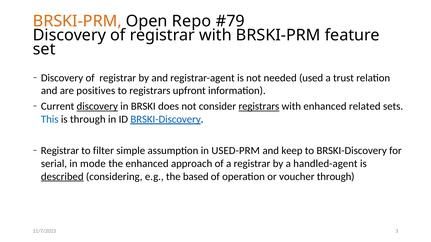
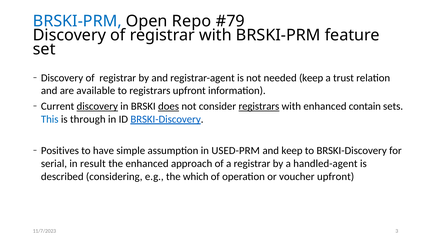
BRSKI-PRM at (77, 21) colour: orange -> blue
needed used: used -> keep
positives: positives -> available
does underline: none -> present
related: related -> contain
Registrar at (60, 151): Registrar -> Positives
filter: filter -> have
mode: mode -> result
described underline: present -> none
based: based -> which
voucher through: through -> upfront
